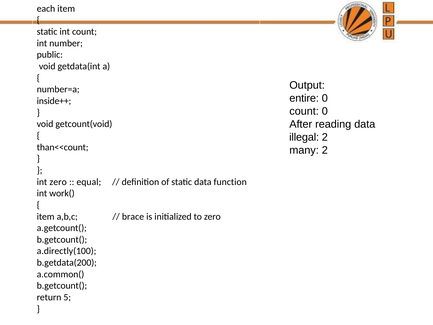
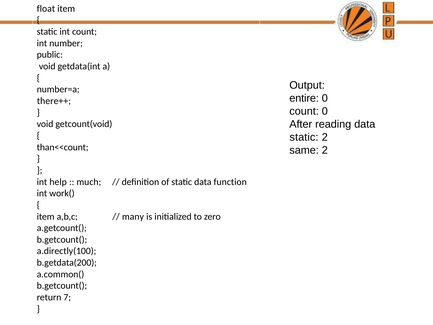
each: each -> float
inside++: inside++ -> there++
illegal at (304, 137): illegal -> static
many: many -> same
int zero: zero -> help
equal: equal -> much
brace: brace -> many
5: 5 -> 7
